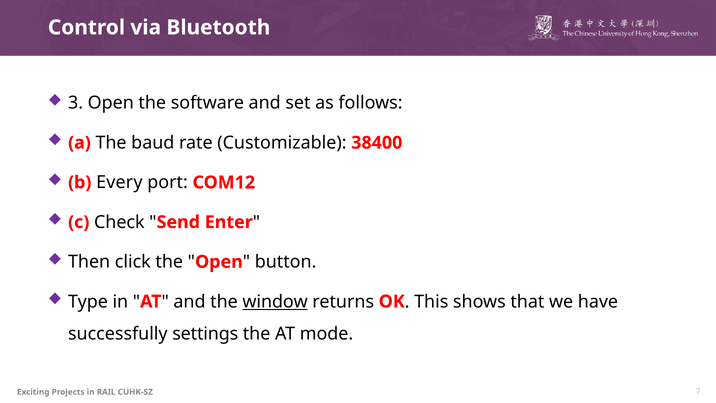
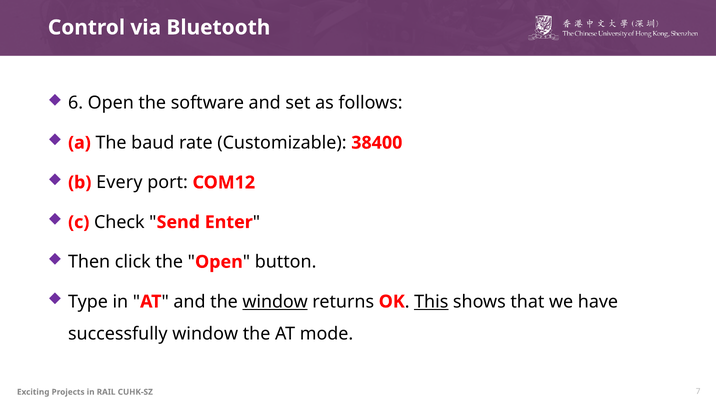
3: 3 -> 6
This underline: none -> present
successfully settings: settings -> window
